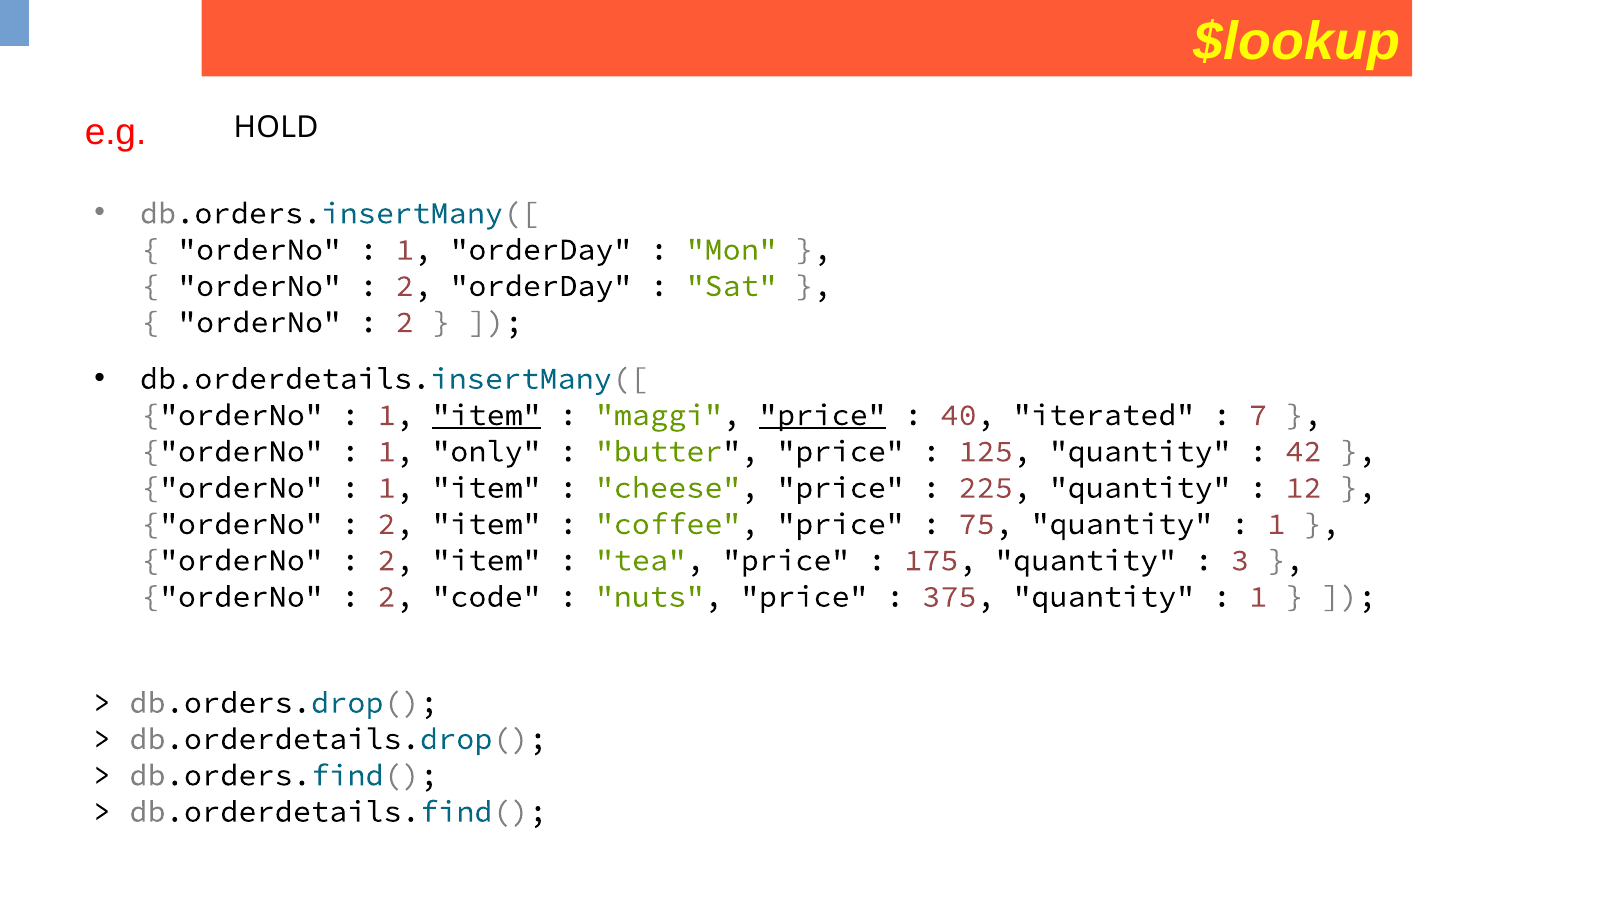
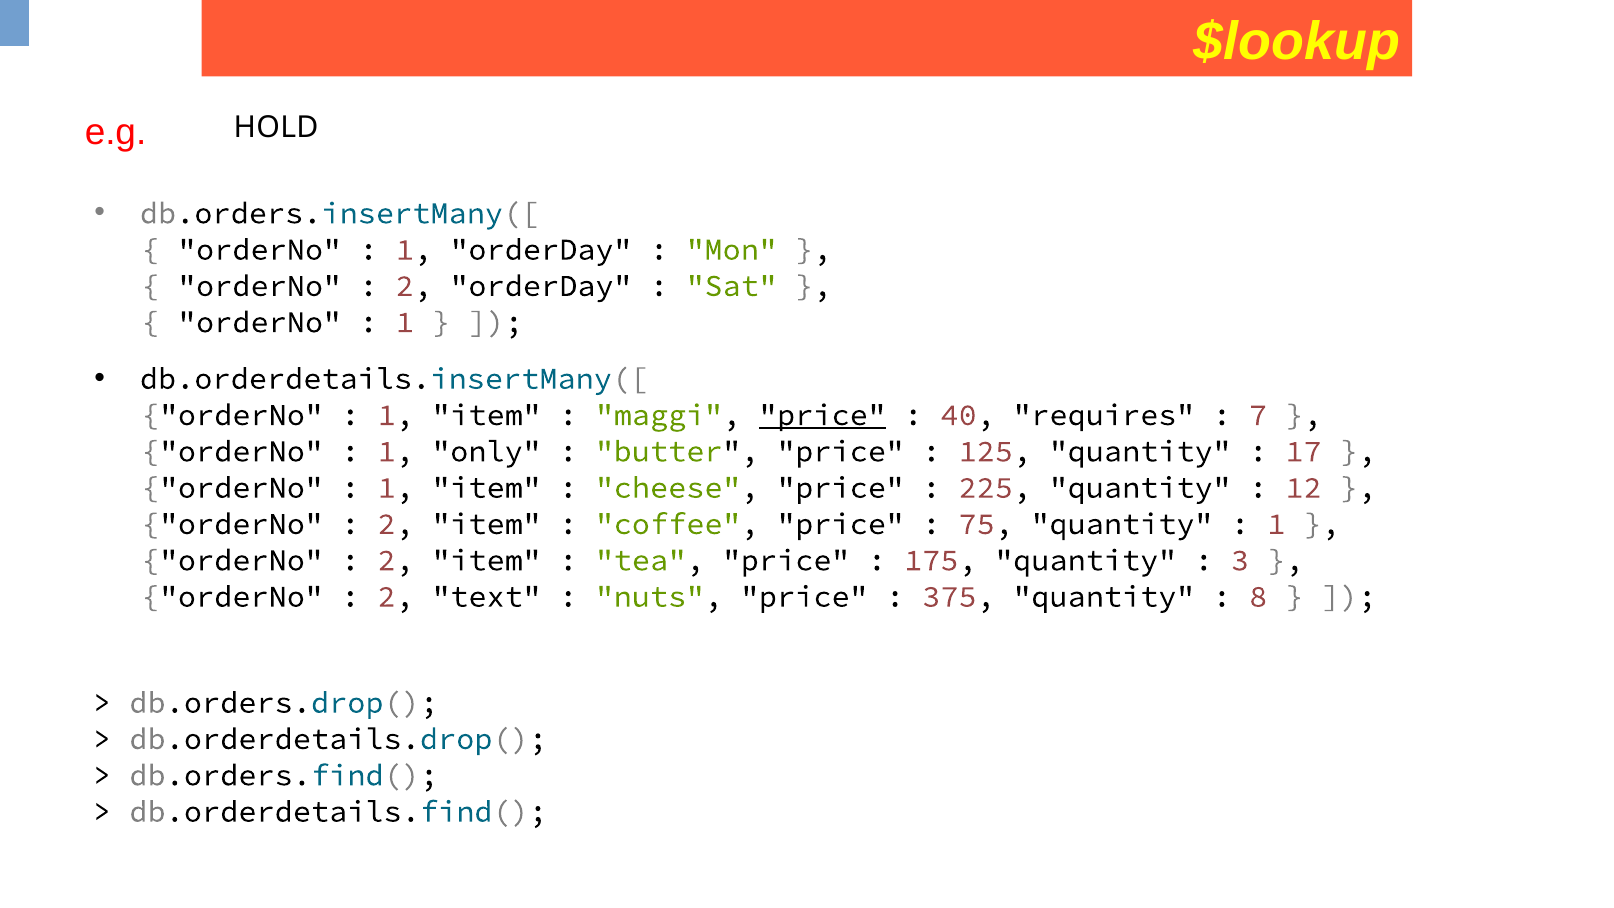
2 at (405, 322): 2 -> 1
item at (487, 415) underline: present -> none
iterated: iterated -> requires
42: 42 -> 17
code: code -> text
1 at (1258, 597): 1 -> 8
